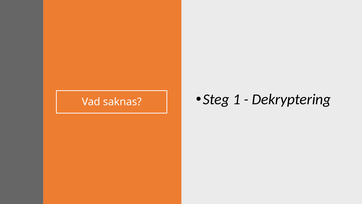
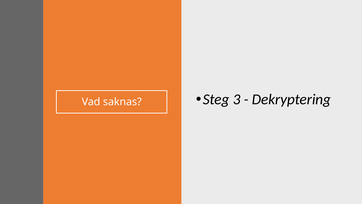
1: 1 -> 3
